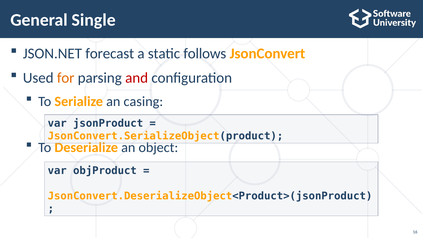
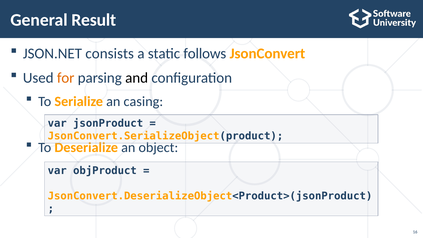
Single: Single -> Result
forecast: forecast -> consists
and colour: red -> black
